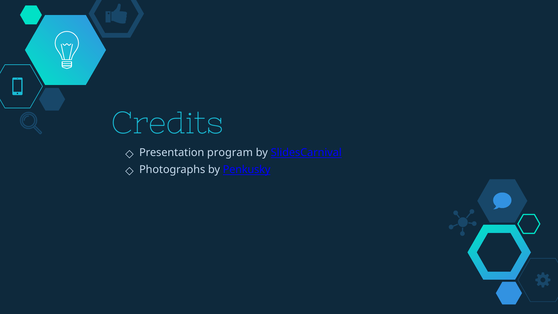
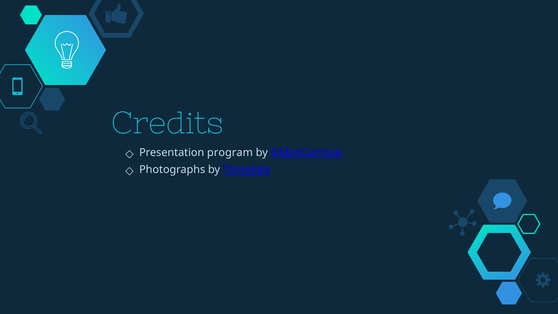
Penkusky: Penkusky -> Template
